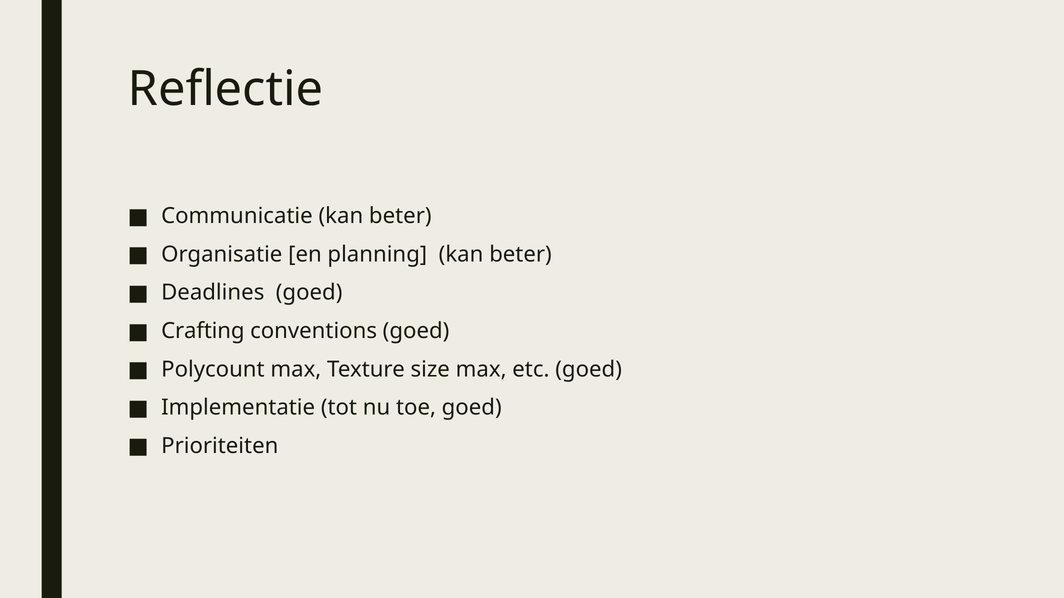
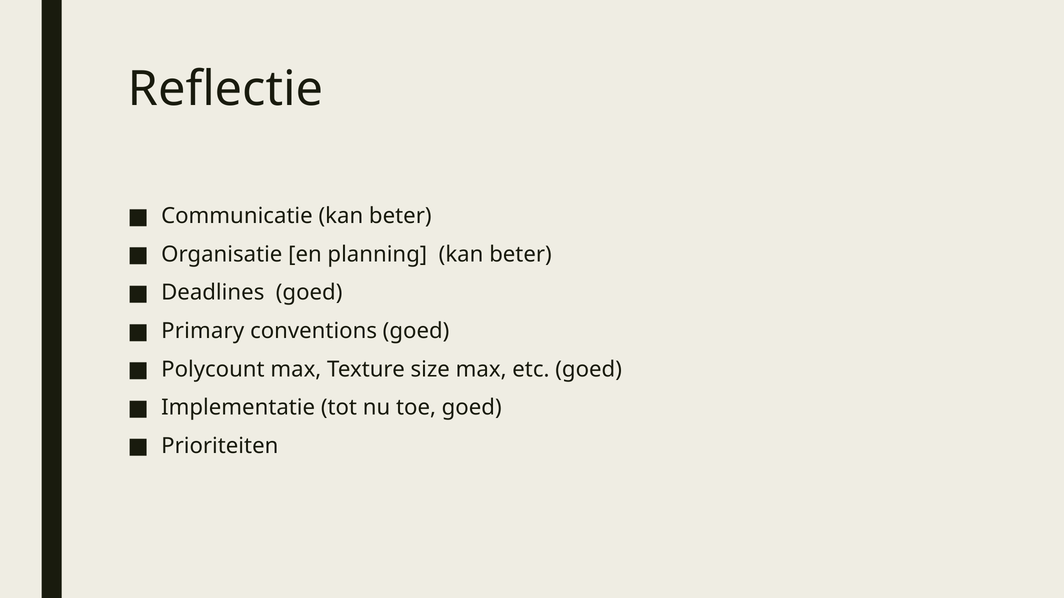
Crafting: Crafting -> Primary
